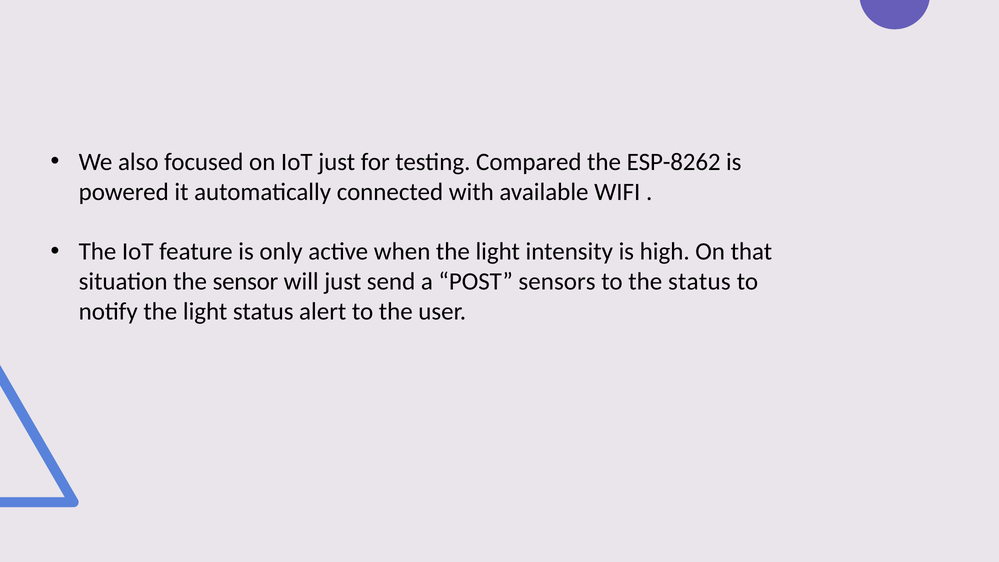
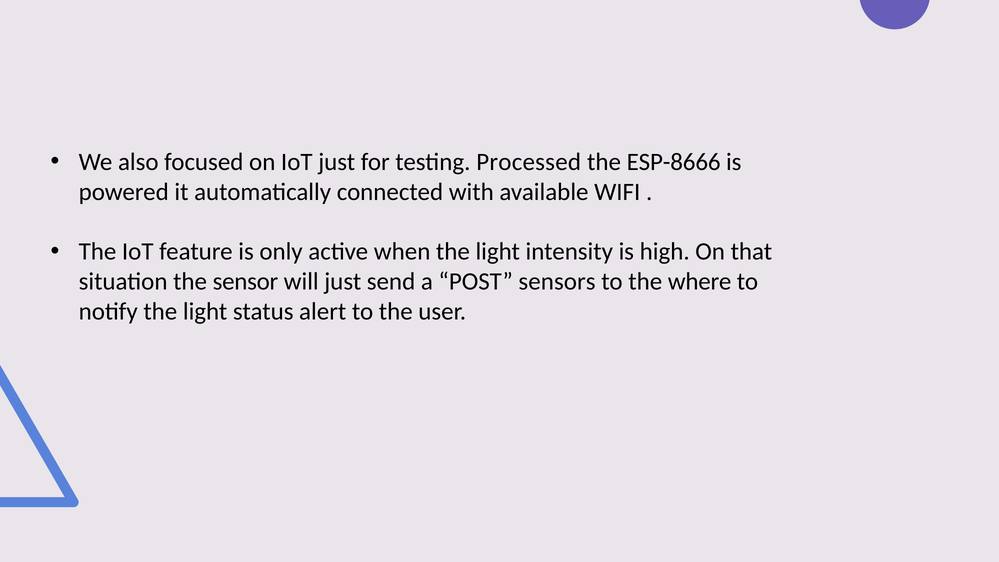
Compared: Compared -> Processed
ESP-8262: ESP-8262 -> ESP-8666
the status: status -> where
